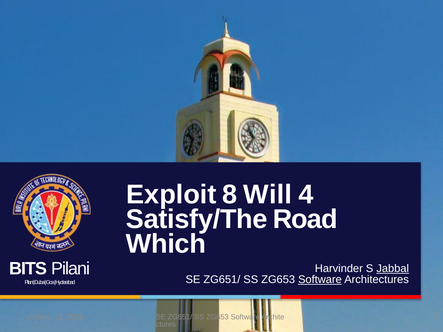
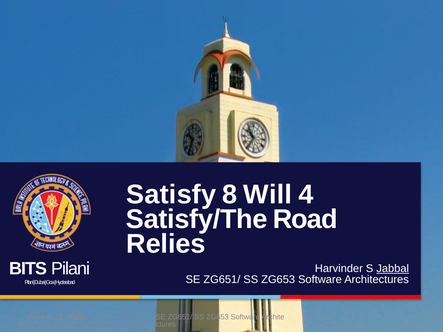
Exploit: Exploit -> Satisfy
Which: Which -> Relies
Software at (320, 280) underline: present -> none
